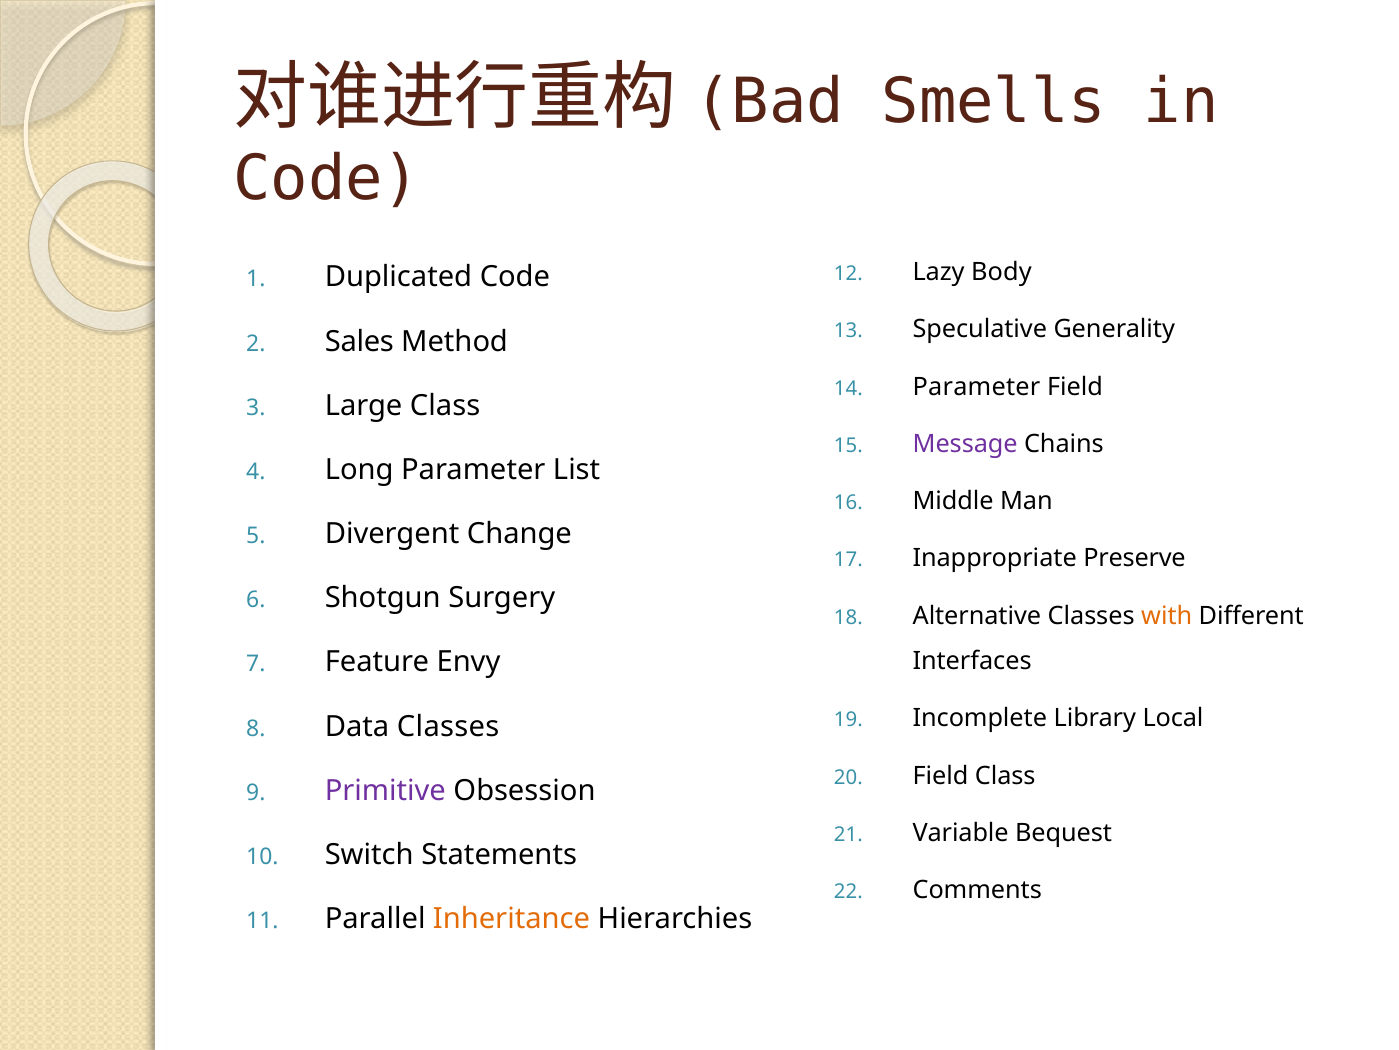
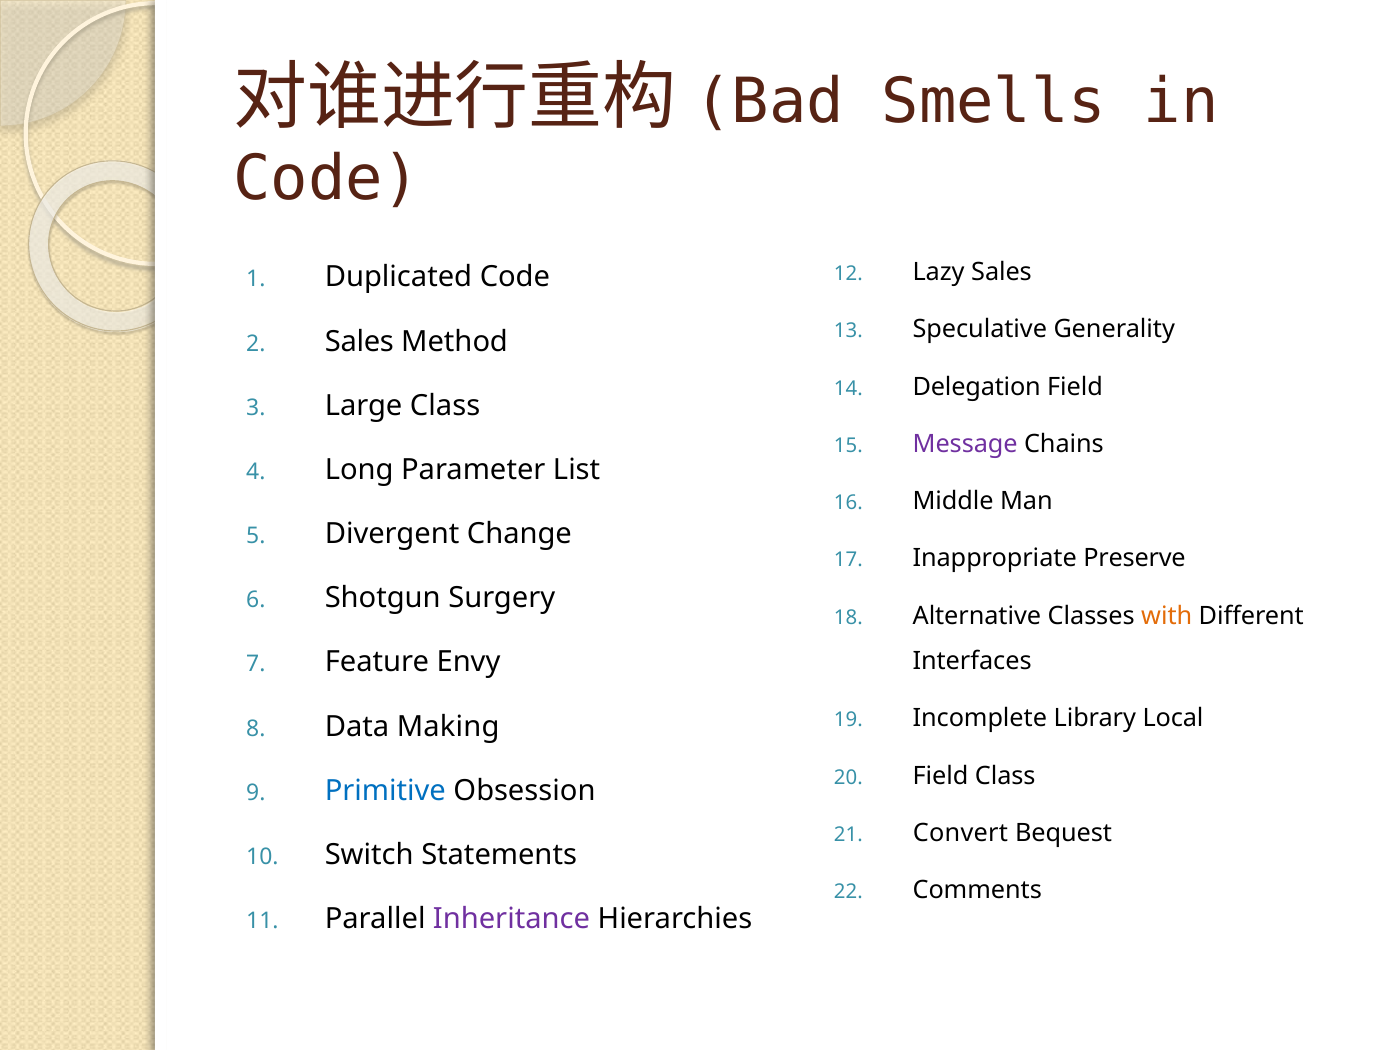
Lazy Body: Body -> Sales
Parameter at (976, 387): Parameter -> Delegation
Data Classes: Classes -> Making
Primitive colour: purple -> blue
Variable: Variable -> Convert
Inheritance colour: orange -> purple
